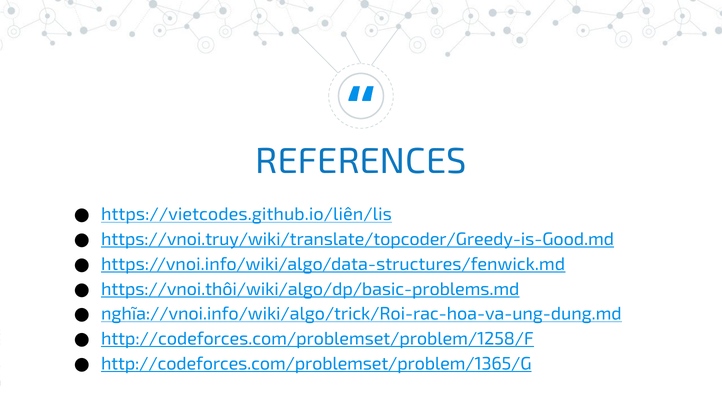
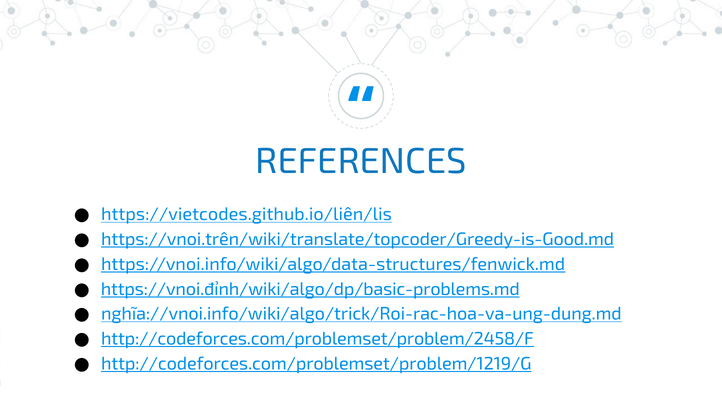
https://vnoi.truy/wiki/translate/topcoder/Greedy-is-Good.md: https://vnoi.truy/wiki/translate/topcoder/Greedy-is-Good.md -> https://vnoi.trên/wiki/translate/topcoder/Greedy-is-Good.md
https://vnoi.thôi/wiki/algo/dp/basic-problems.md: https://vnoi.thôi/wiki/algo/dp/basic-problems.md -> https://vnoi.đỉnh/wiki/algo/dp/basic-problems.md
http://codeforces.com/problemset/problem/1258/F: http://codeforces.com/problemset/problem/1258/F -> http://codeforces.com/problemset/problem/2458/F
http://codeforces.com/problemset/problem/1365/G: http://codeforces.com/problemset/problem/1365/G -> http://codeforces.com/problemset/problem/1219/G
